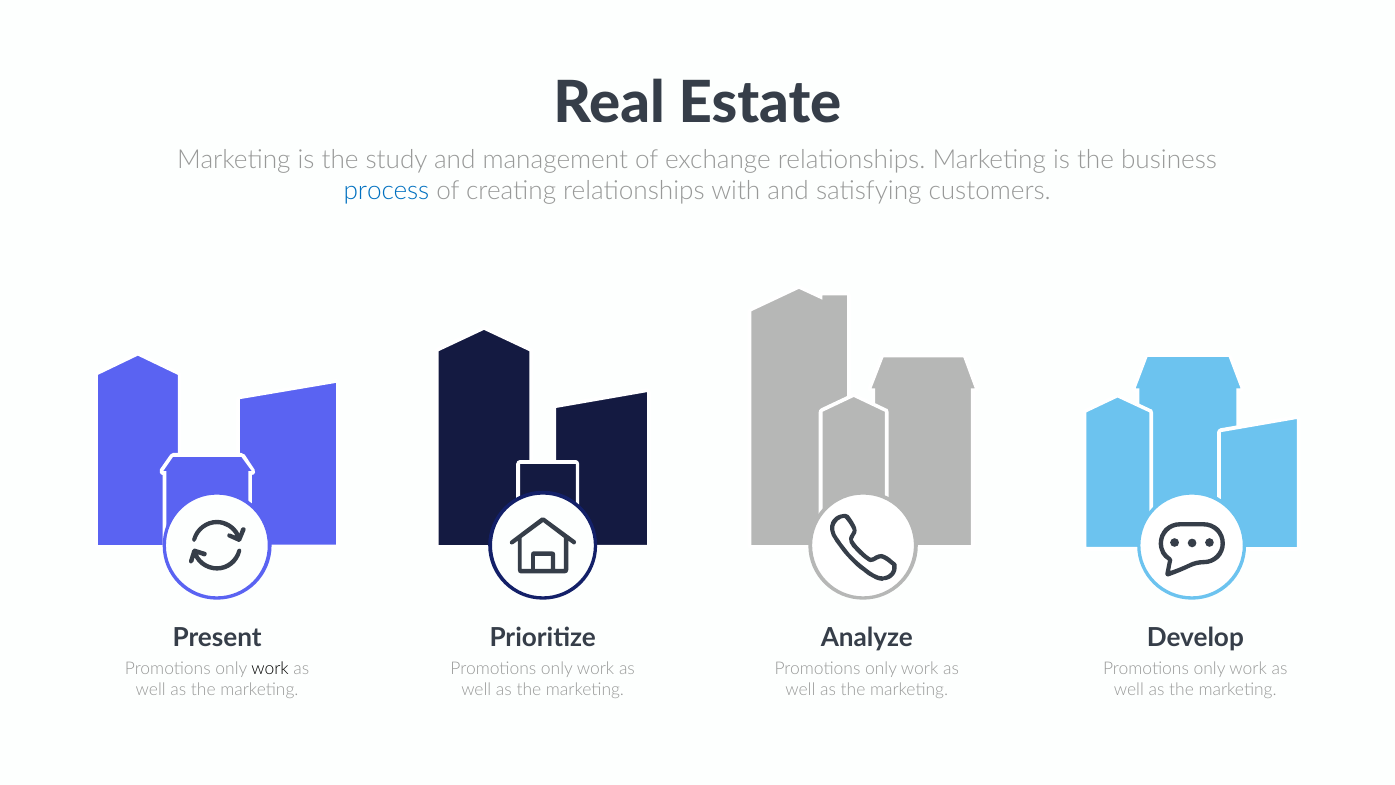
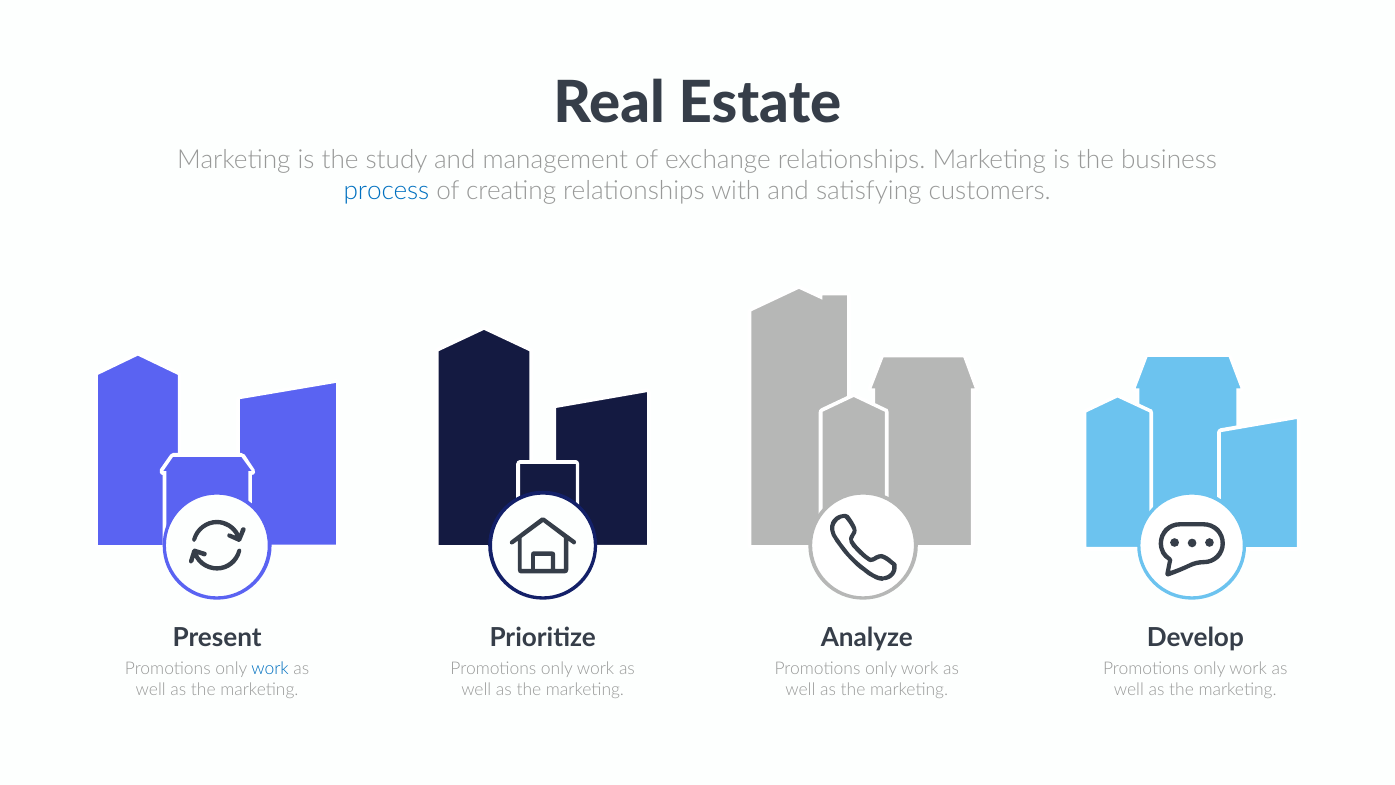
work at (270, 669) colour: black -> blue
